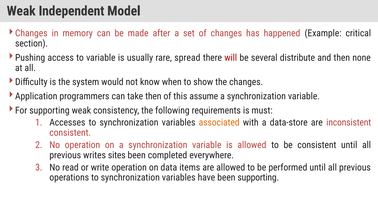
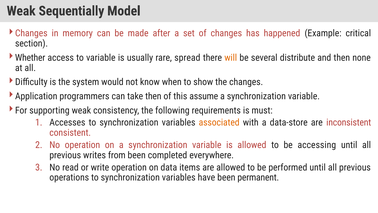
Independent: Independent -> Sequentially
Pushing: Pushing -> Whether
will colour: red -> orange
be consistent: consistent -> accessing
sites: sites -> from
been supporting: supporting -> permanent
